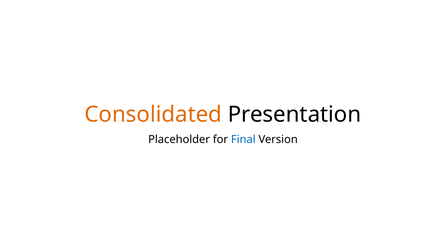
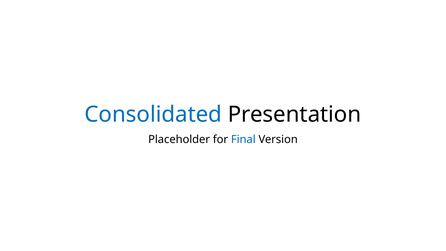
Consolidated colour: orange -> blue
